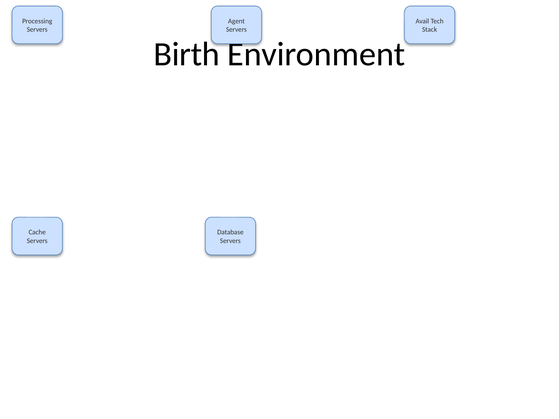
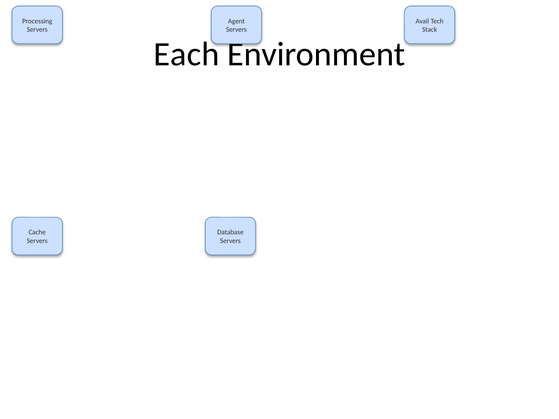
Birth: Birth -> Each
